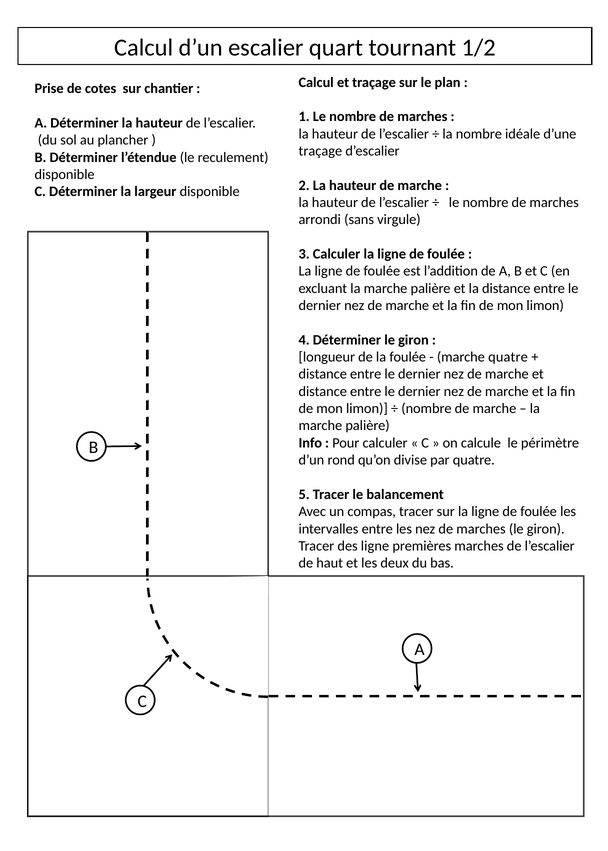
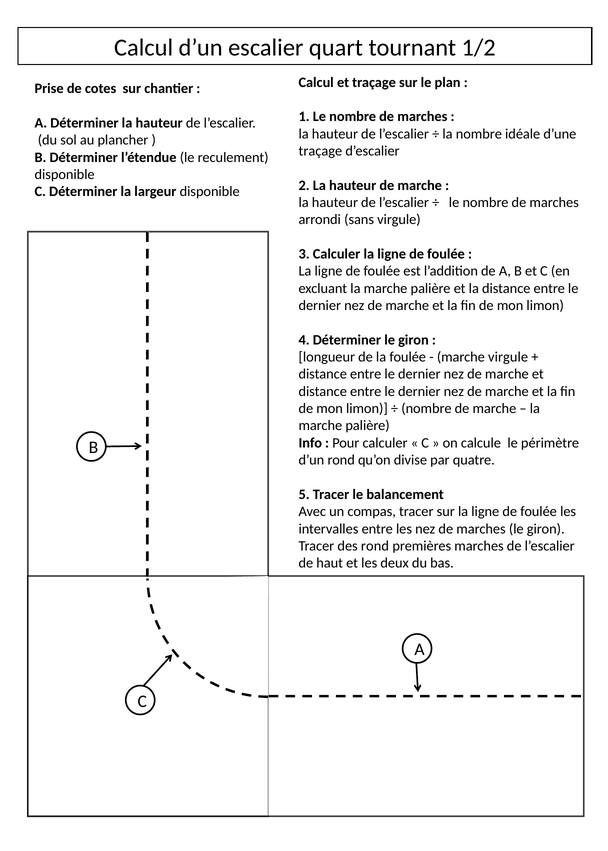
marche quatre: quatre -> virgule
des ligne: ligne -> rond
